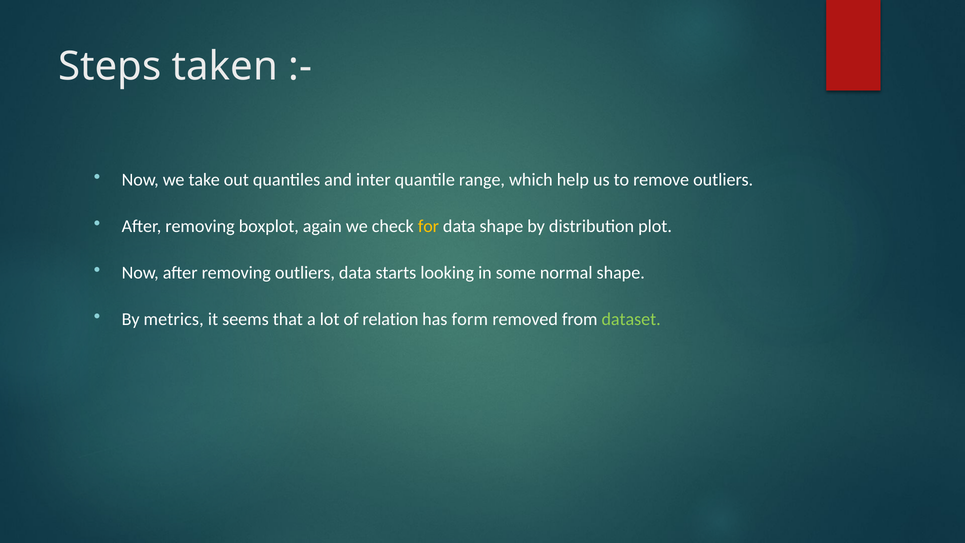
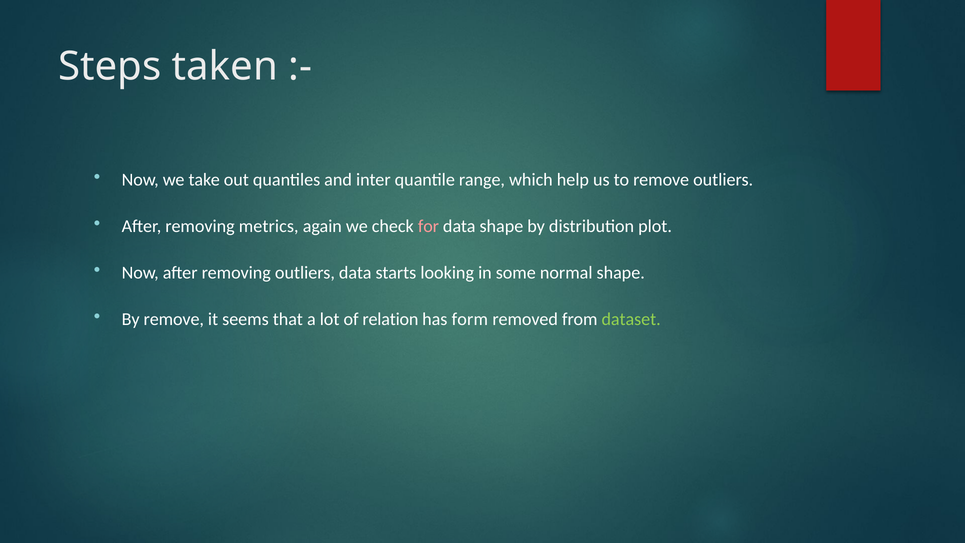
boxplot: boxplot -> metrics
for colour: yellow -> pink
By metrics: metrics -> remove
